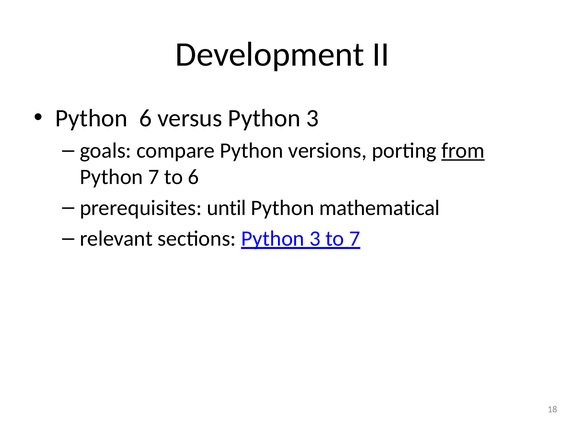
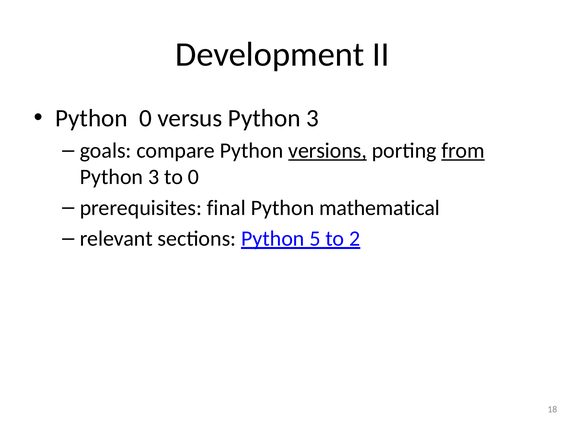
Python 6: 6 -> 0
versions underline: none -> present
7 at (154, 177): 7 -> 3
to 6: 6 -> 0
until: until -> final
sections Python 3: 3 -> 5
to 7: 7 -> 2
